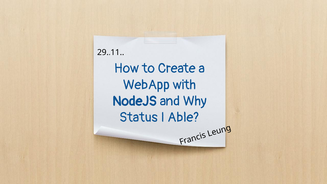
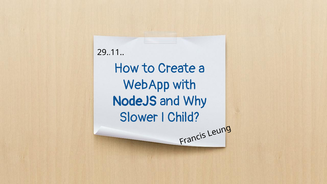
Status: Status -> Slower
Able: Able -> Child
